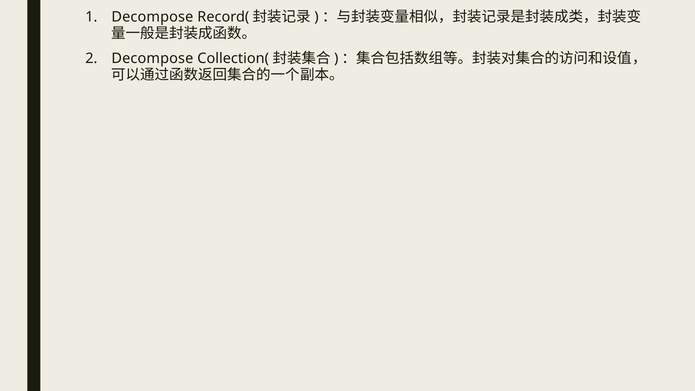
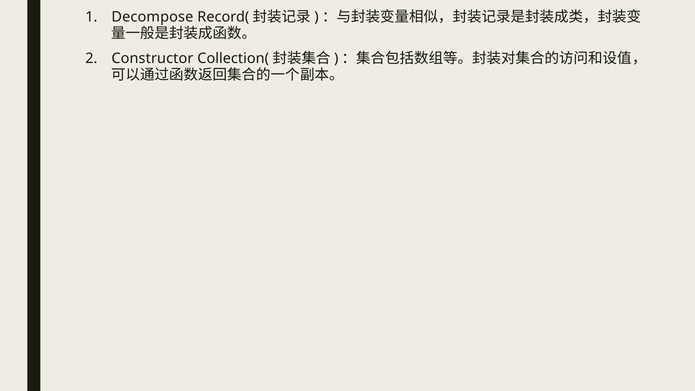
Decompose at (152, 59): Decompose -> Constructor
